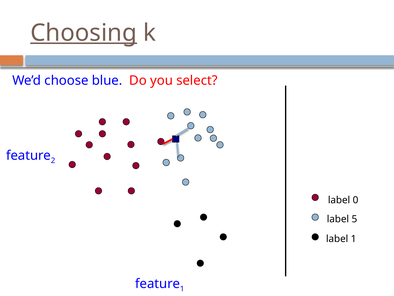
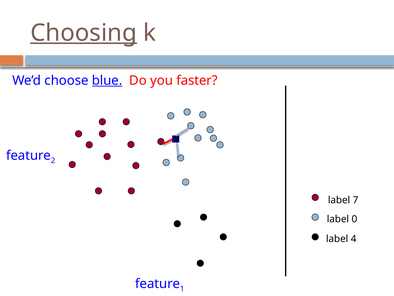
blue underline: none -> present
select: select -> faster
0: 0 -> 7
5: 5 -> 0
label 1: 1 -> 4
